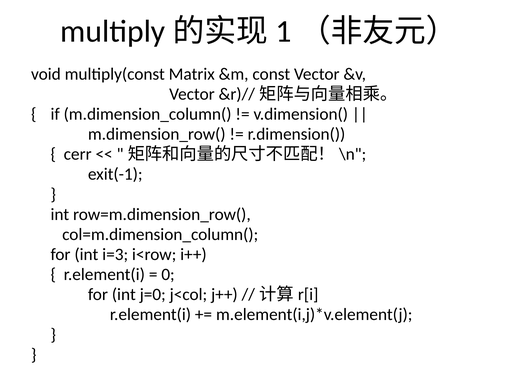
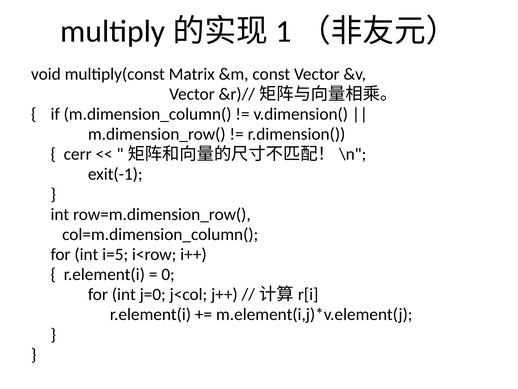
i=3: i=3 -> i=5
